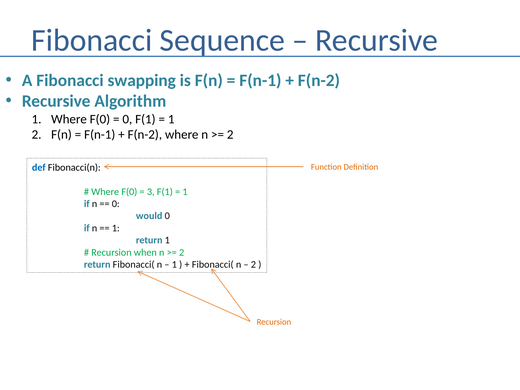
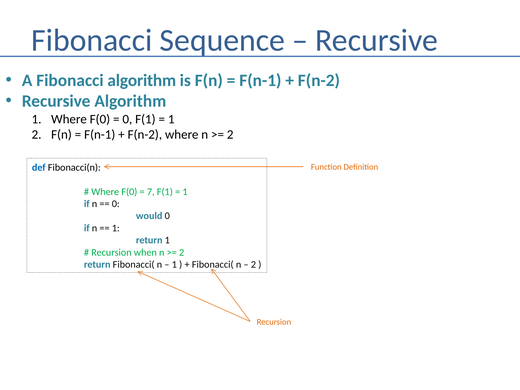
Fibonacci swapping: swapping -> algorithm
3: 3 -> 7
